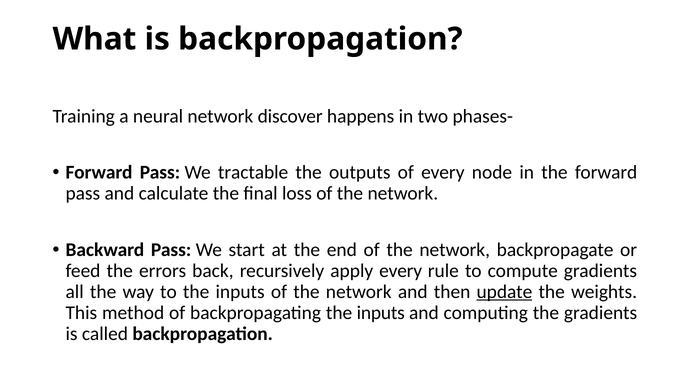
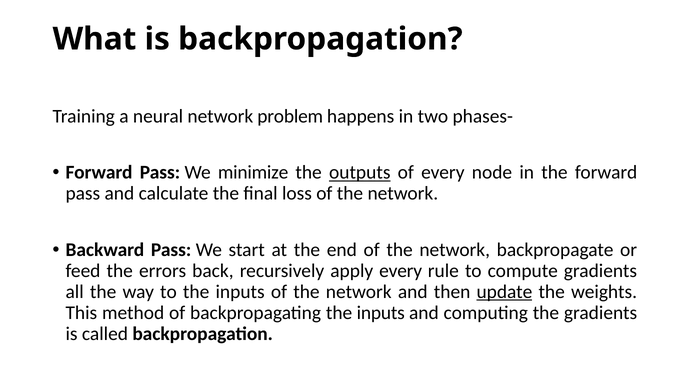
discover: discover -> problem
tractable: tractable -> minimize
outputs underline: none -> present
